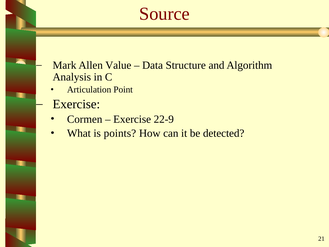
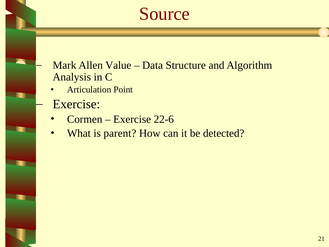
22-9: 22-9 -> 22-6
points: points -> parent
